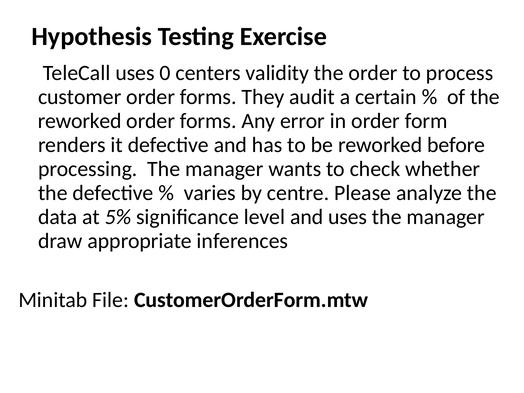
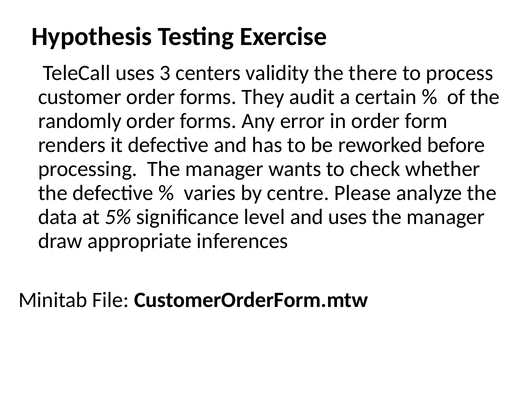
0: 0 -> 3
the order: order -> there
reworked at (80, 121): reworked -> randomly
